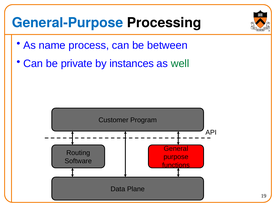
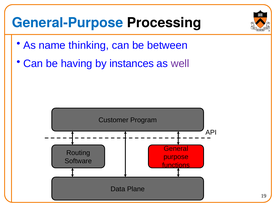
process: process -> thinking
private: private -> having
well colour: green -> purple
